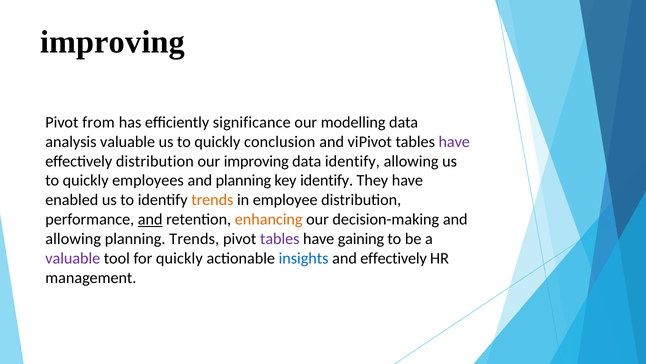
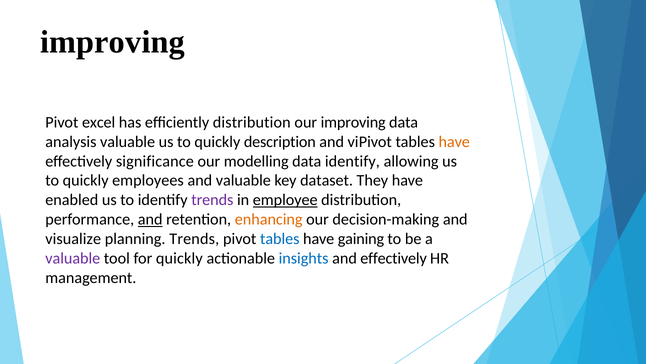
from: from -> excel
efficiently significance: significance -> distribution
our modelling: modelling -> improving
conclusion: conclusion -> description
have at (454, 142) colour: purple -> orange
effectively distribution: distribution -> significance
our improving: improving -> modelling
and planning: planning -> valuable
key identify: identify -> dataset
trends at (212, 200) colour: orange -> purple
employee underline: none -> present
allowing at (73, 238): allowing -> visualize
tables at (280, 238) colour: purple -> blue
